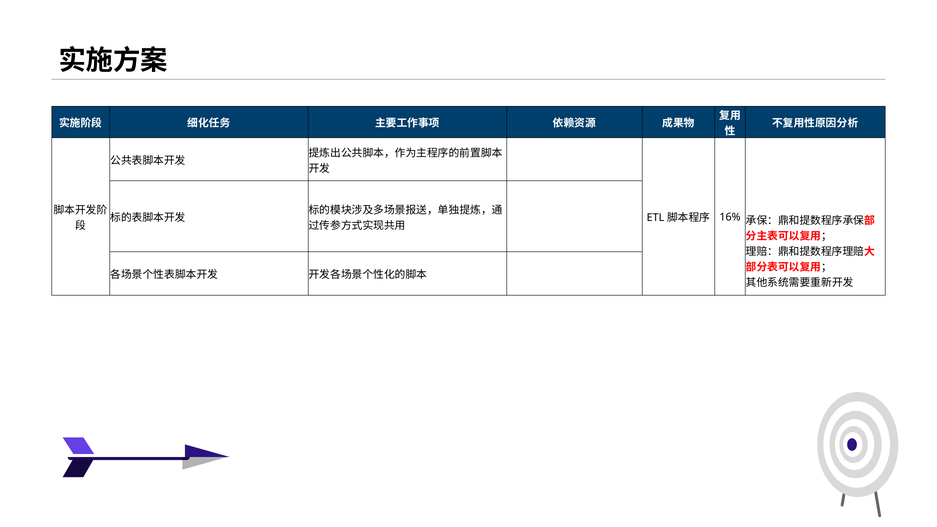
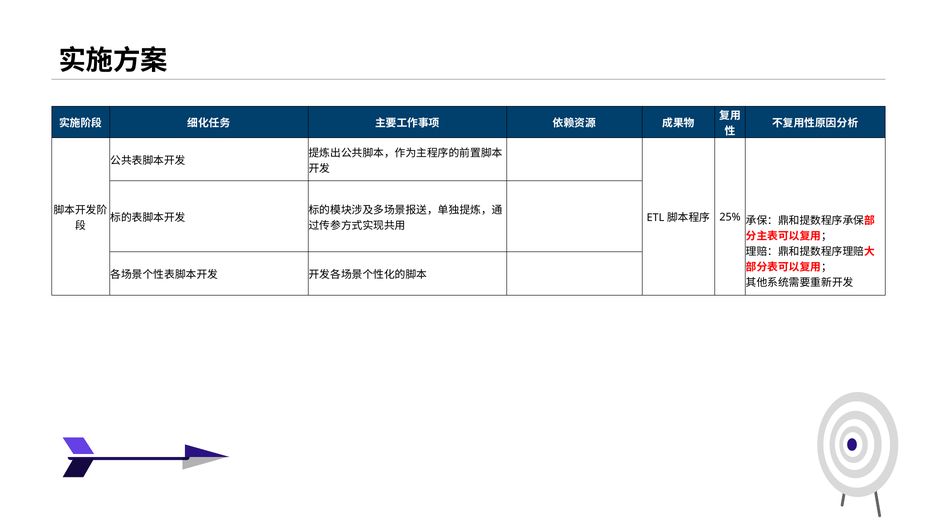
16%: 16% -> 25%
